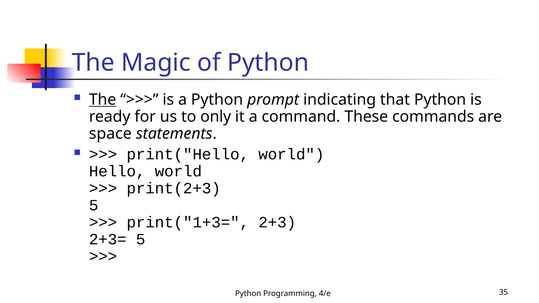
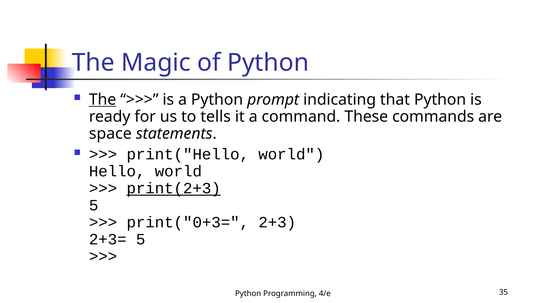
only: only -> tells
print(2+3 underline: none -> present
print("1+3=: print("1+3= -> print("0+3=
